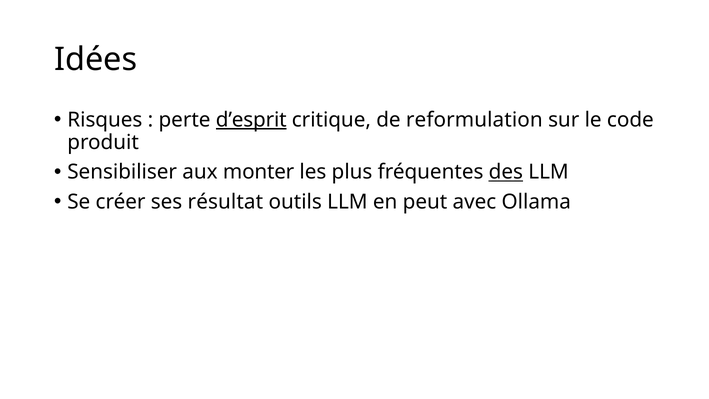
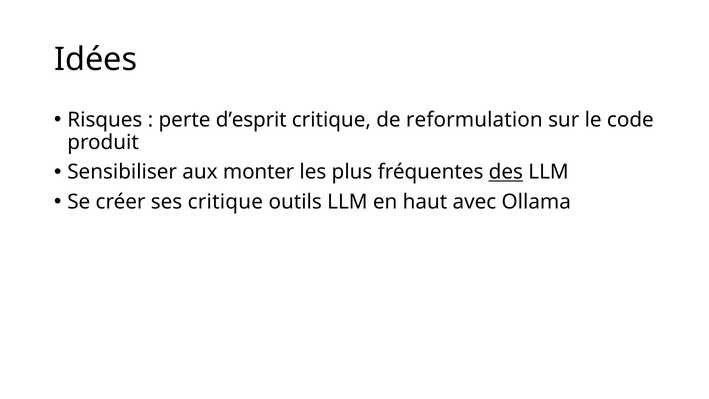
d’esprit underline: present -> none
ses résultat: résultat -> critique
peut: peut -> haut
